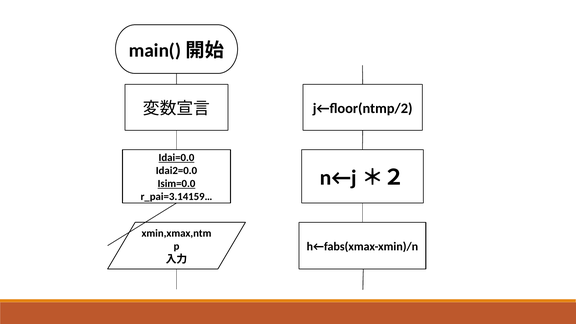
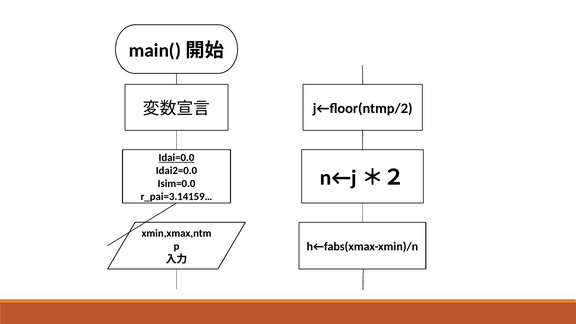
Isim=0.0 underline: present -> none
